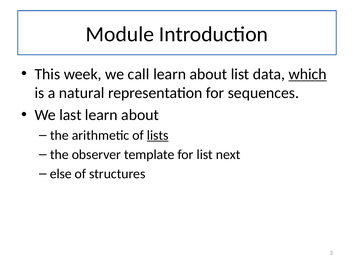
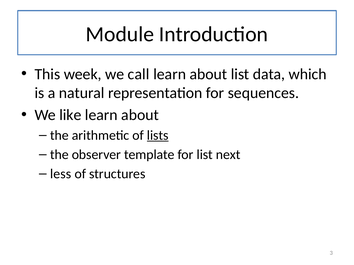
which underline: present -> none
last: last -> like
else: else -> less
